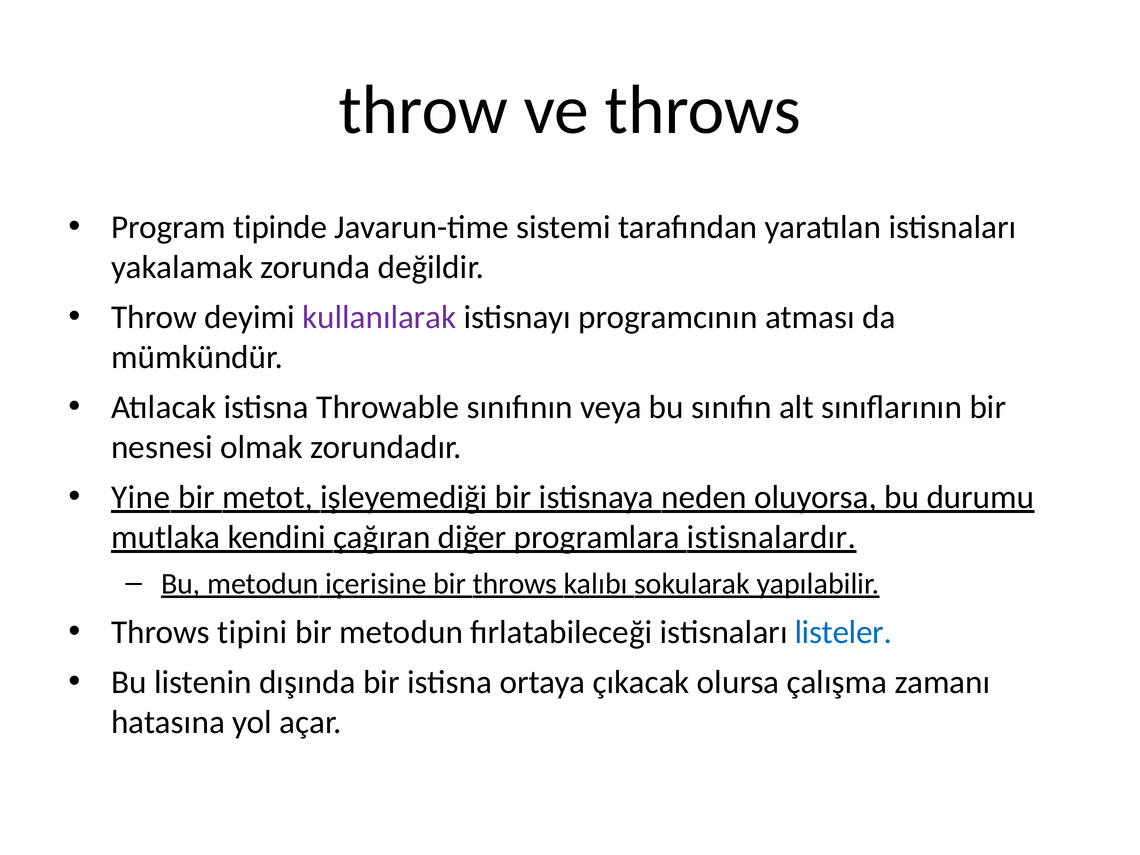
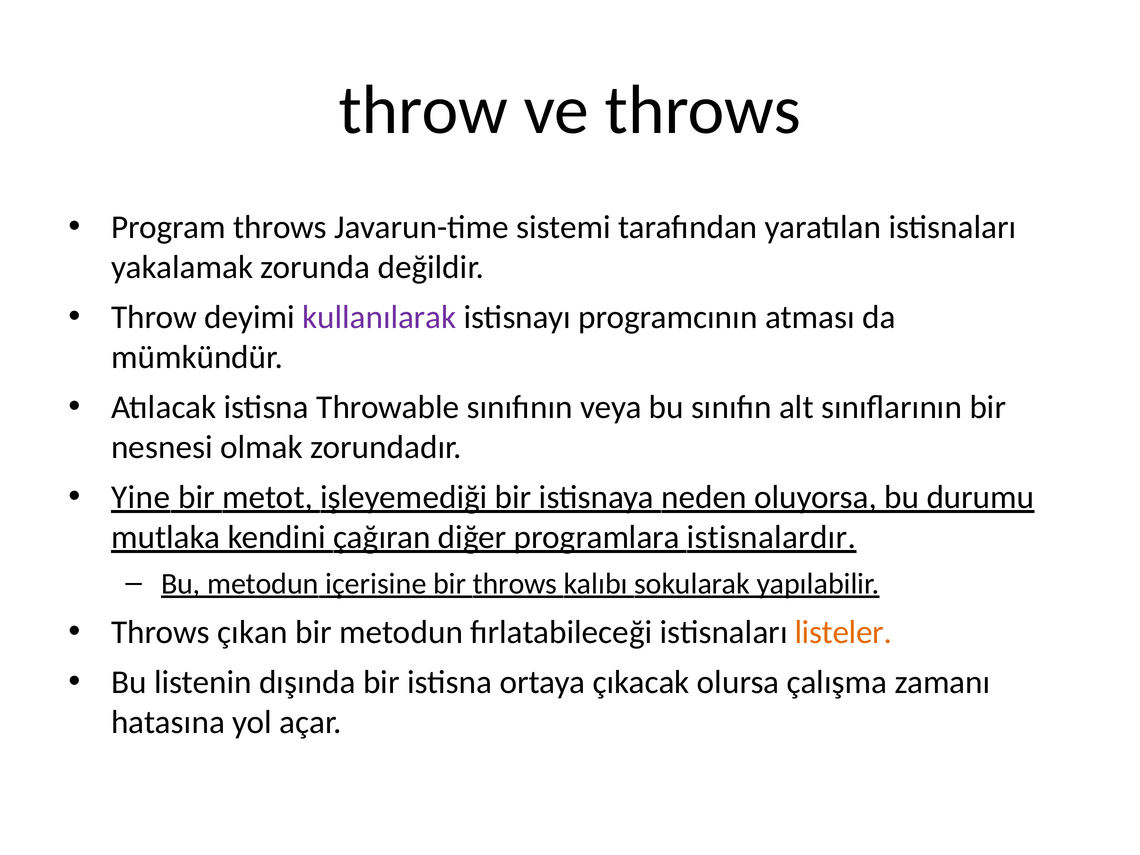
Program tipinde: tipinde -> throws
tipini: tipini -> çıkan
listeler colour: blue -> orange
